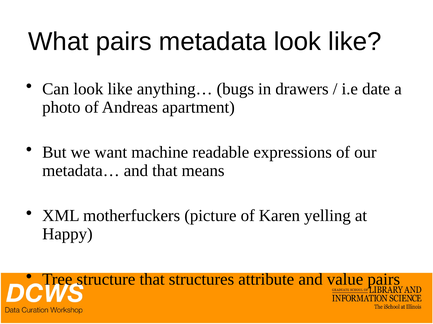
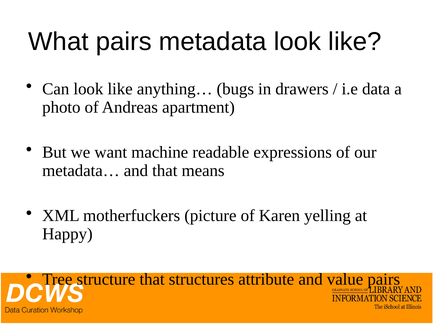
date: date -> data
